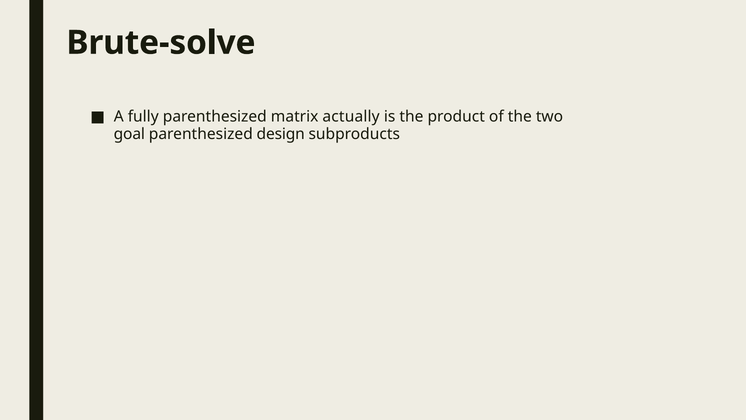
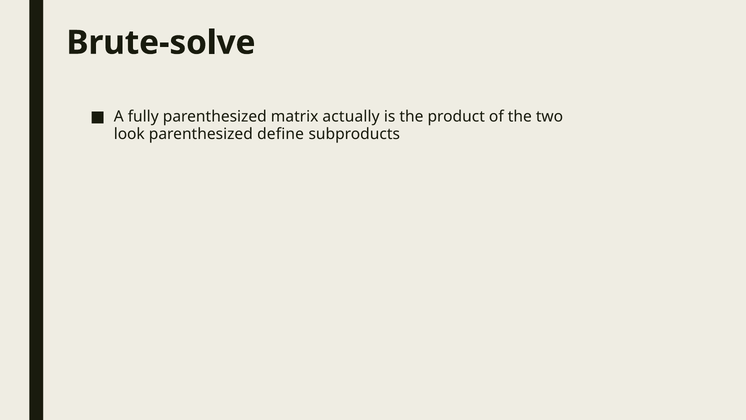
goal: goal -> look
design: design -> define
